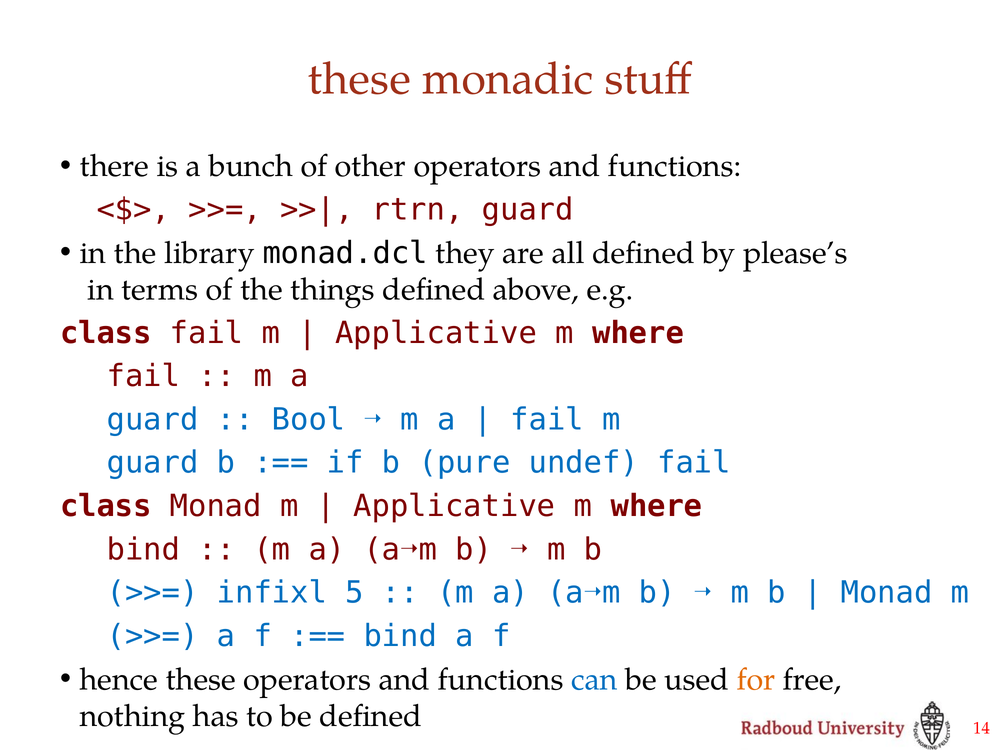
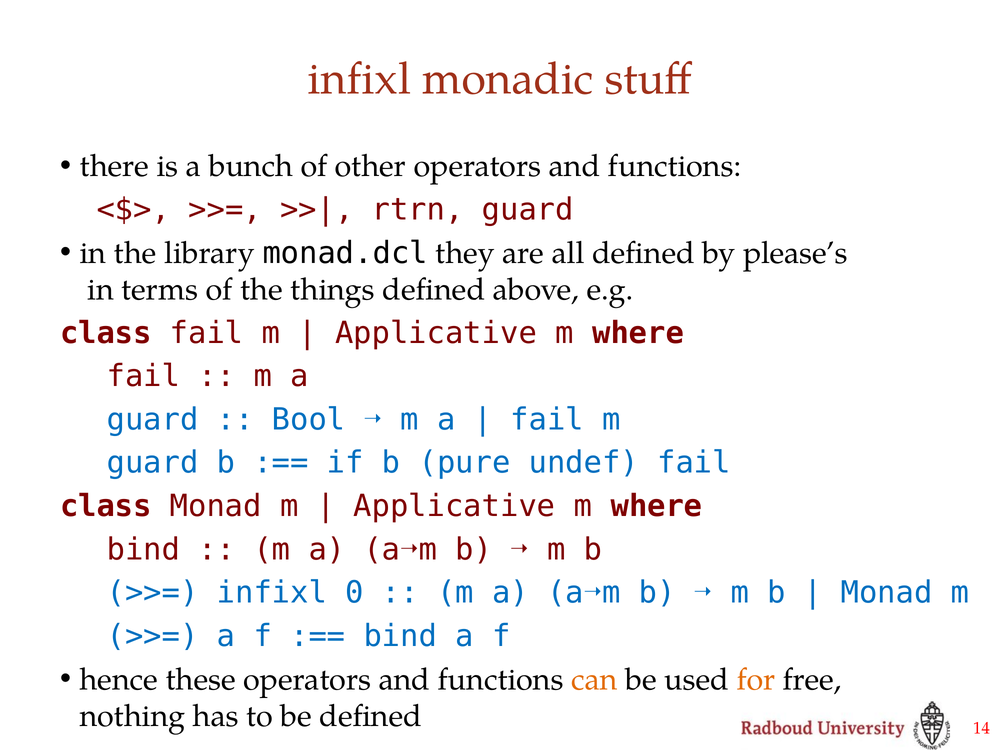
these at (359, 79): these -> infixl
5: 5 -> 0
can colour: blue -> orange
